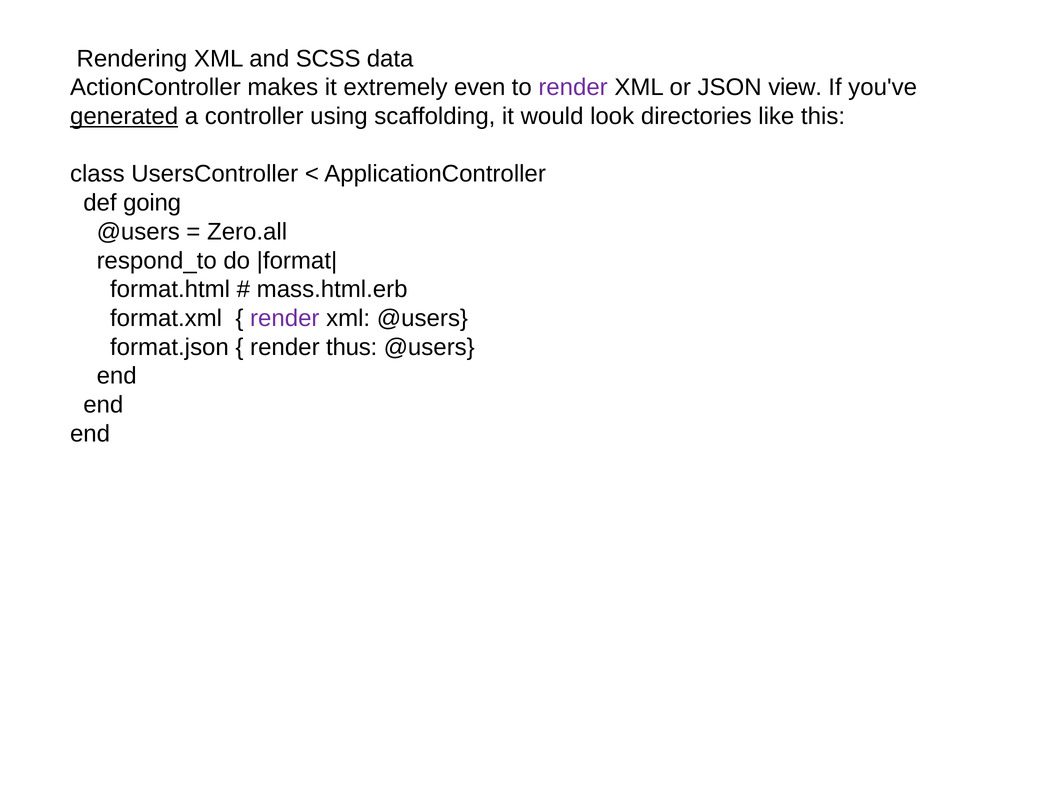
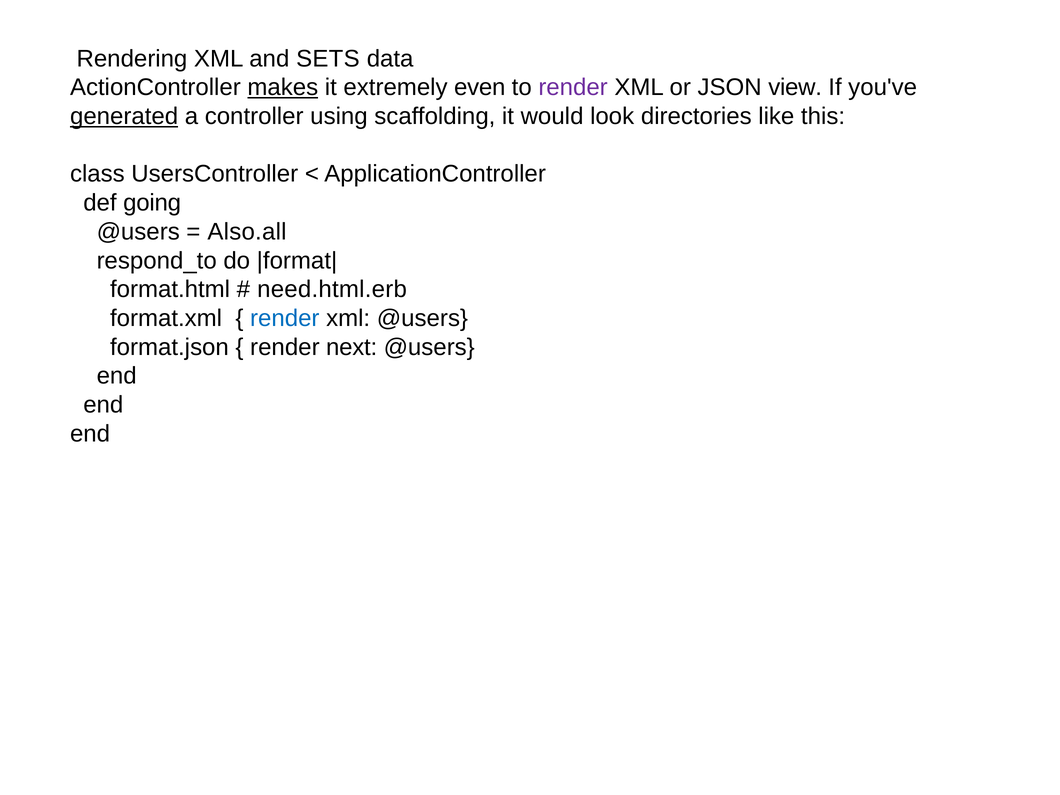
SCSS: SCSS -> SETS
makes underline: none -> present
Zero.all: Zero.all -> Also.all
mass.html.erb: mass.html.erb -> need.html.erb
render at (285, 318) colour: purple -> blue
thus: thus -> next
